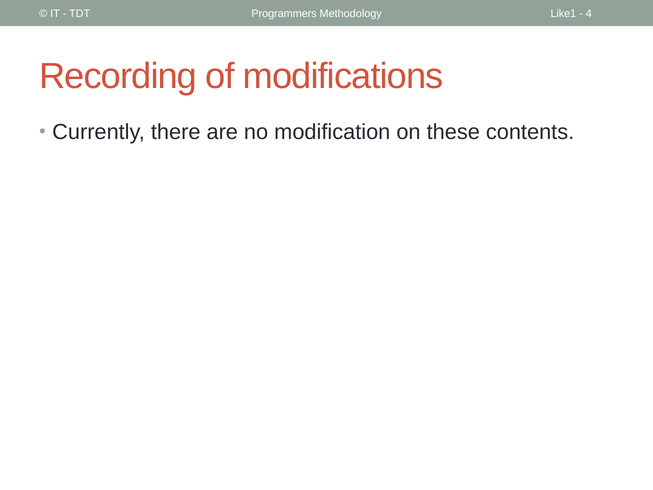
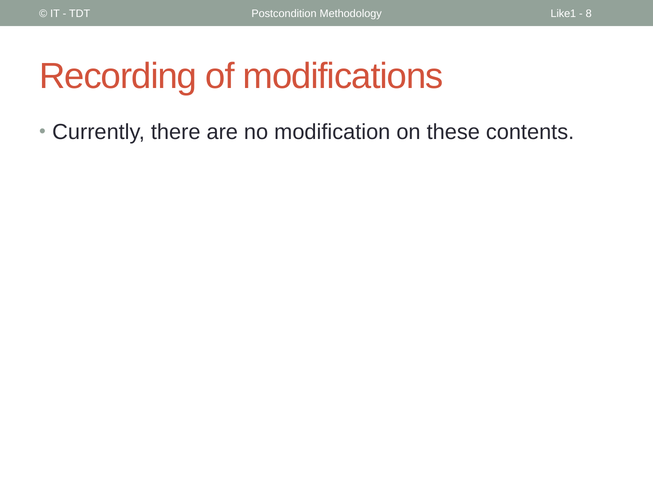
Programmers: Programmers -> Postcondition
4: 4 -> 8
